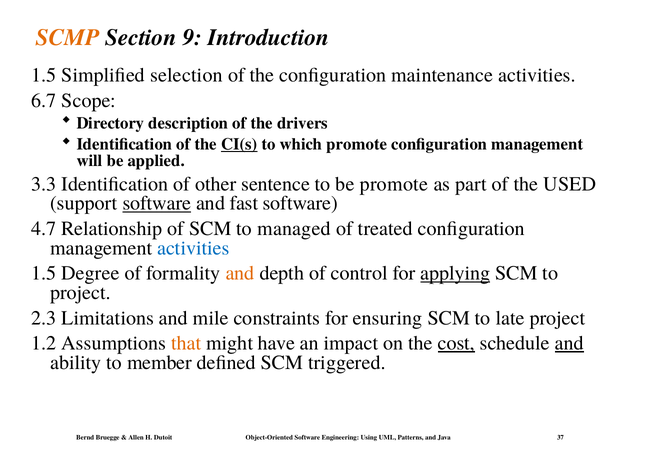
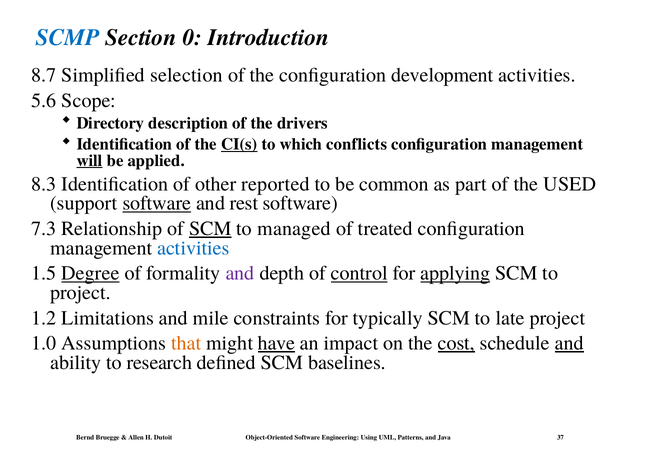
SCMP colour: orange -> blue
9: 9 -> 0
1.5 at (44, 75): 1.5 -> 8.7
maintenance: maintenance -> development
6.7: 6.7 -> 5.6
which promote: promote -> conflicts
will underline: none -> present
3.3: 3.3 -> 8.3
sentence: sentence -> reported
be promote: promote -> common
fast: fast -> rest
4.7: 4.7 -> 7.3
SCM at (210, 228) underline: none -> present
Degree underline: none -> present
and at (240, 273) colour: orange -> purple
control underline: none -> present
2.3: 2.3 -> 1.2
ensuring: ensuring -> typically
1.2: 1.2 -> 1.0
have underline: none -> present
member: member -> research
triggered: triggered -> baselines
